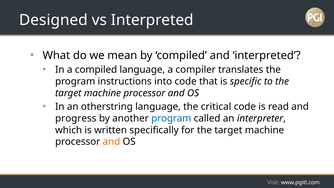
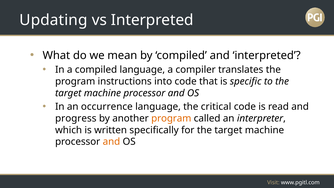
Designed: Designed -> Updating
otherstring: otherstring -> occurrence
program at (171, 118) colour: blue -> orange
